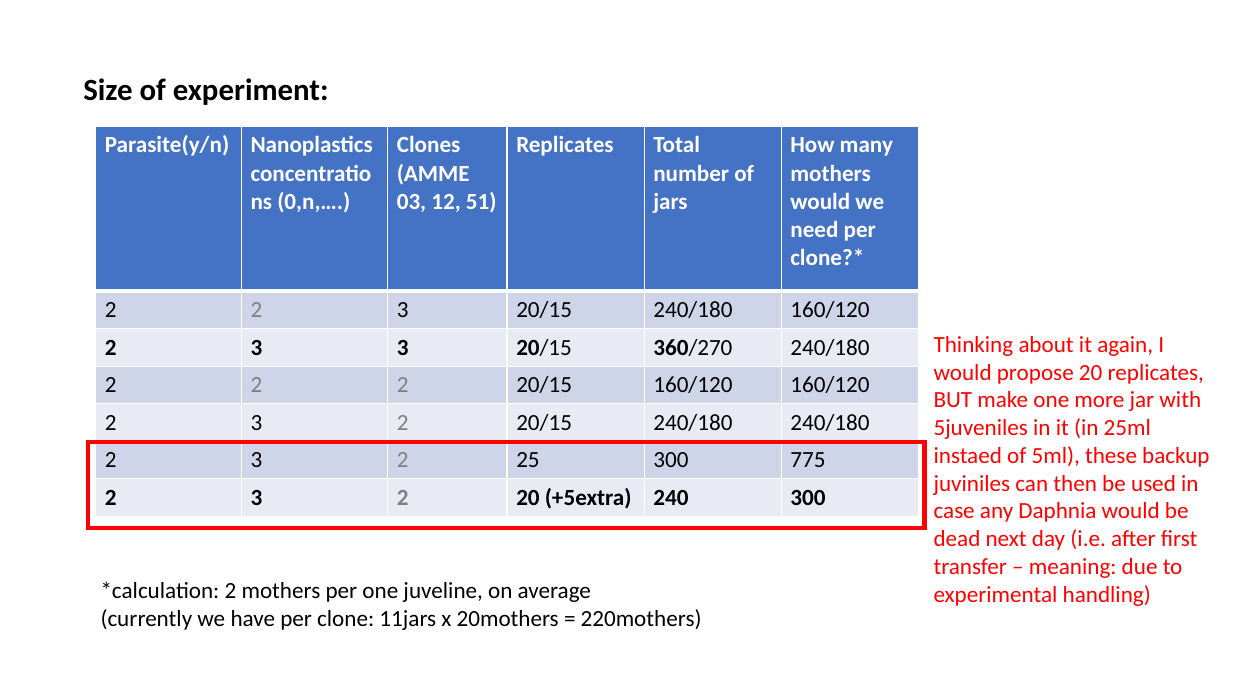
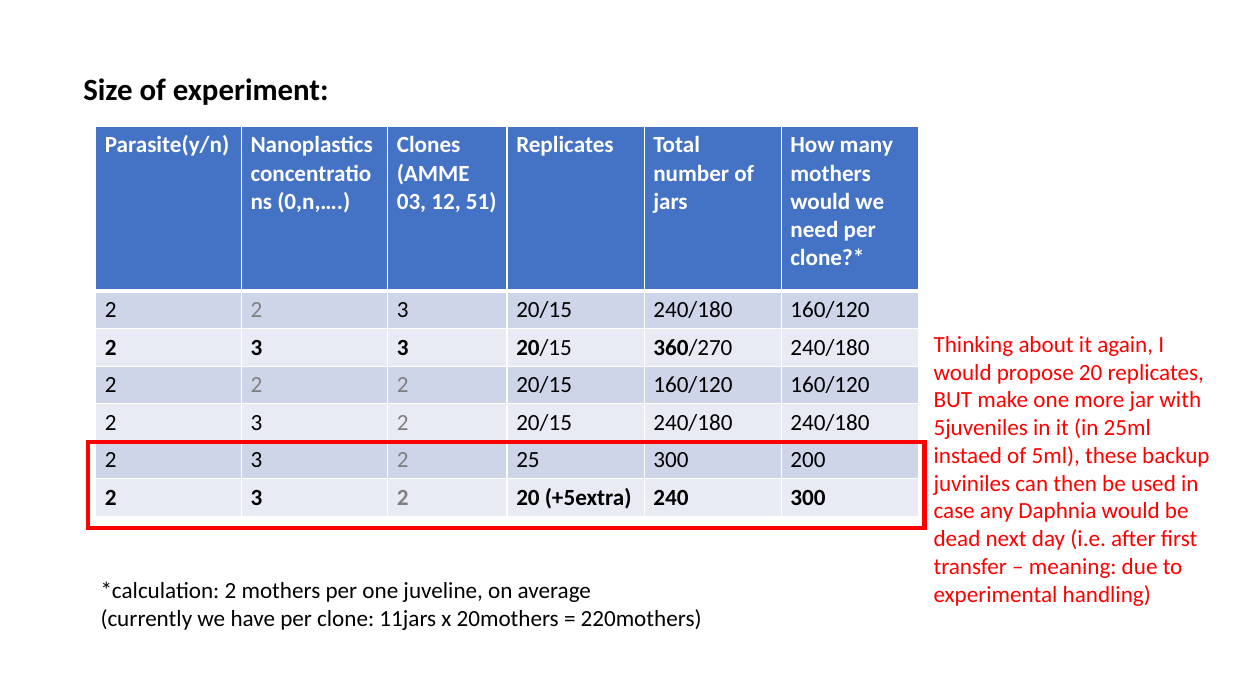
775: 775 -> 200
